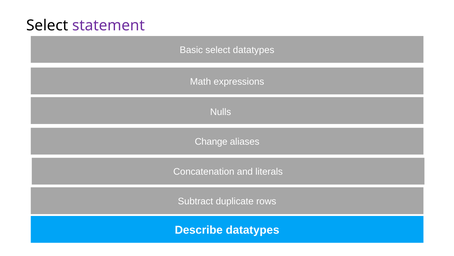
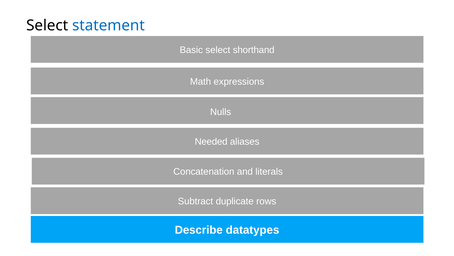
statement colour: purple -> blue
select datatypes: datatypes -> shorthand
Change: Change -> Needed
